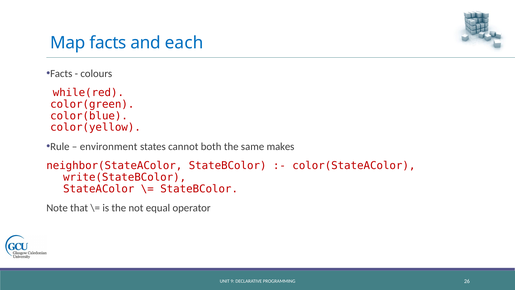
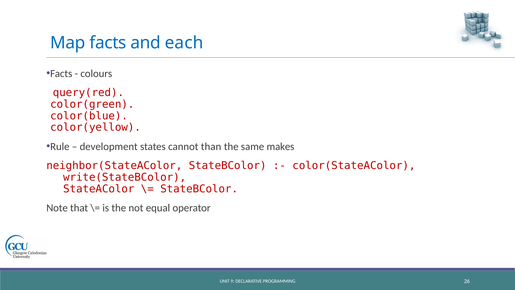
while(red: while(red -> query(red
environment: environment -> development
both: both -> than
